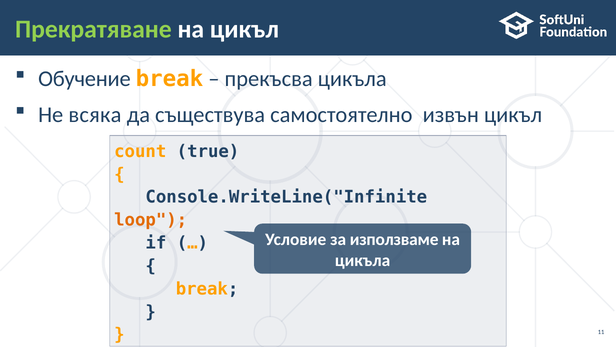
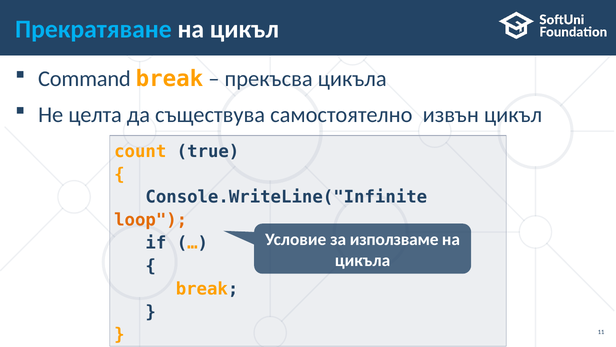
Прекратяване colour: light green -> light blue
Обучение: Обучение -> Command
всяка: всяка -> целта
